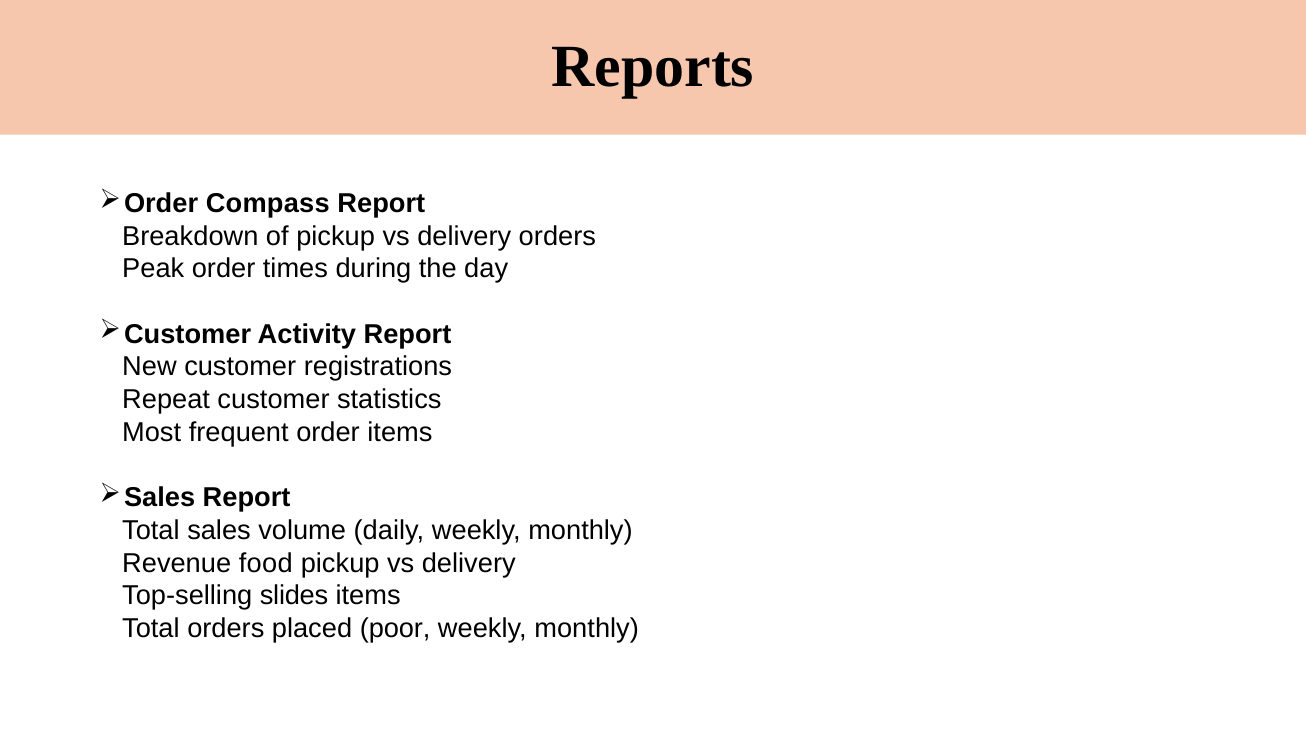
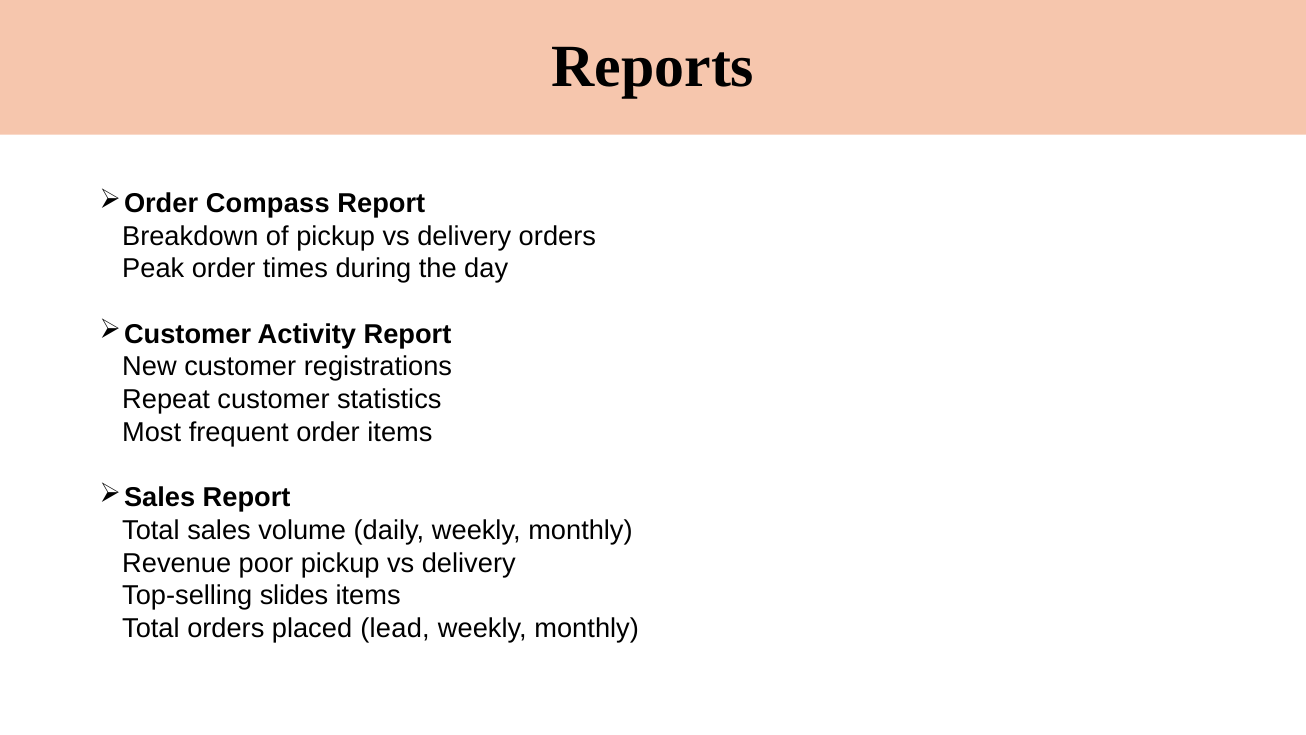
food: food -> poor
poor: poor -> lead
